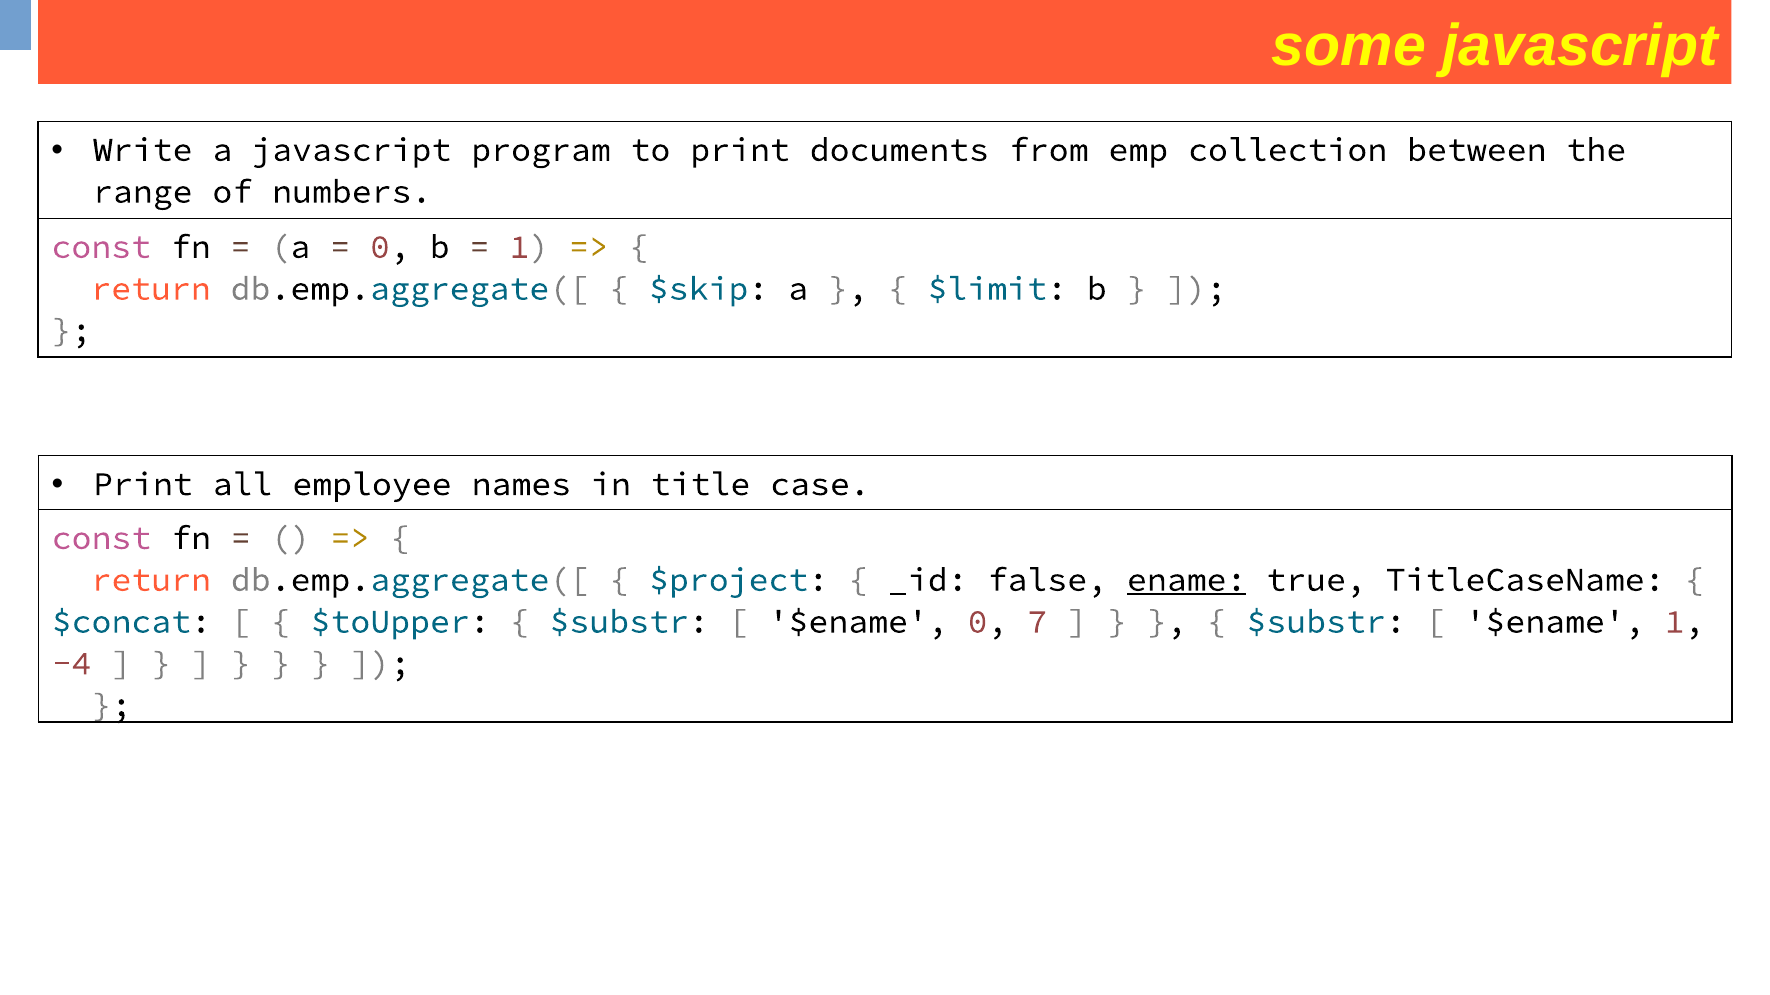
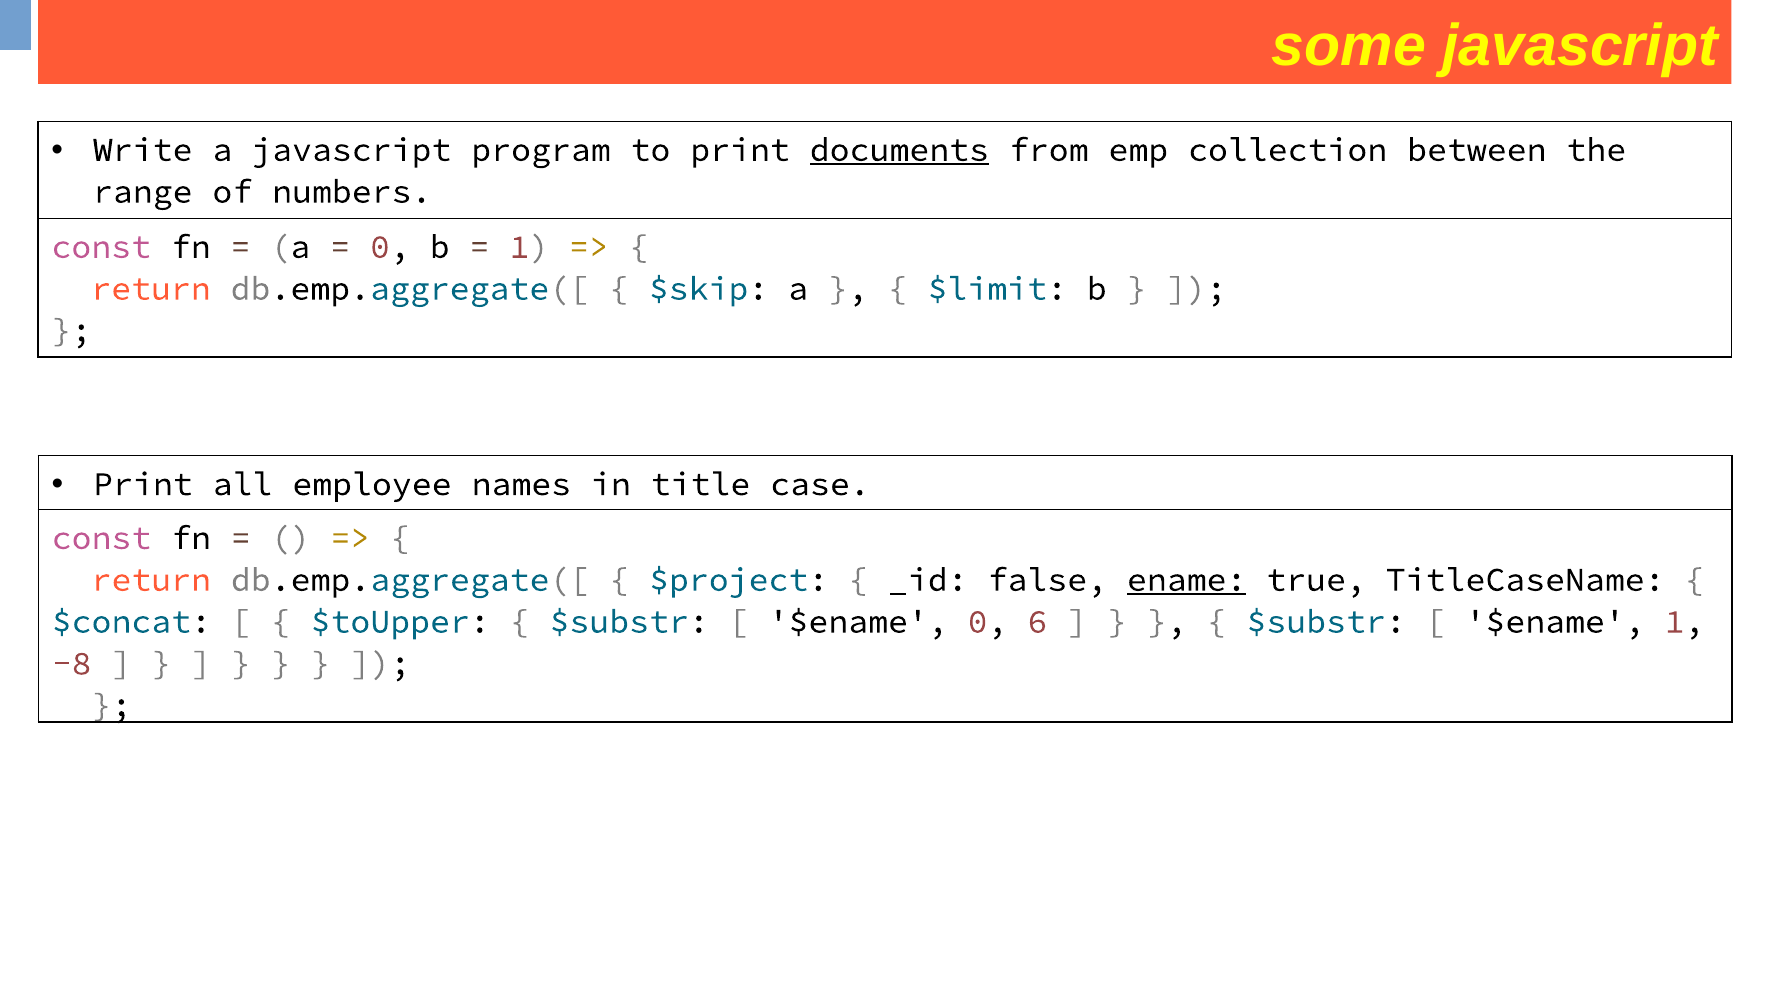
documents underline: none -> present
7: 7 -> 6
-4: -4 -> -8
